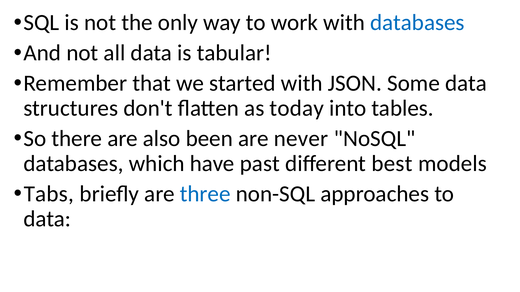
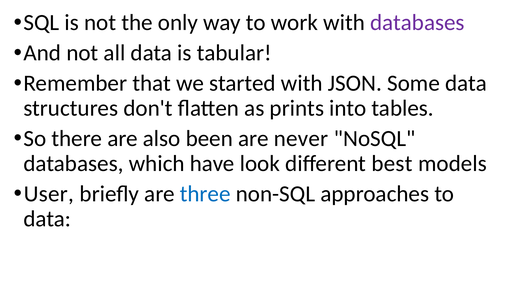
databases at (417, 23) colour: blue -> purple
today: today -> prints
past: past -> look
Tabs: Tabs -> User
